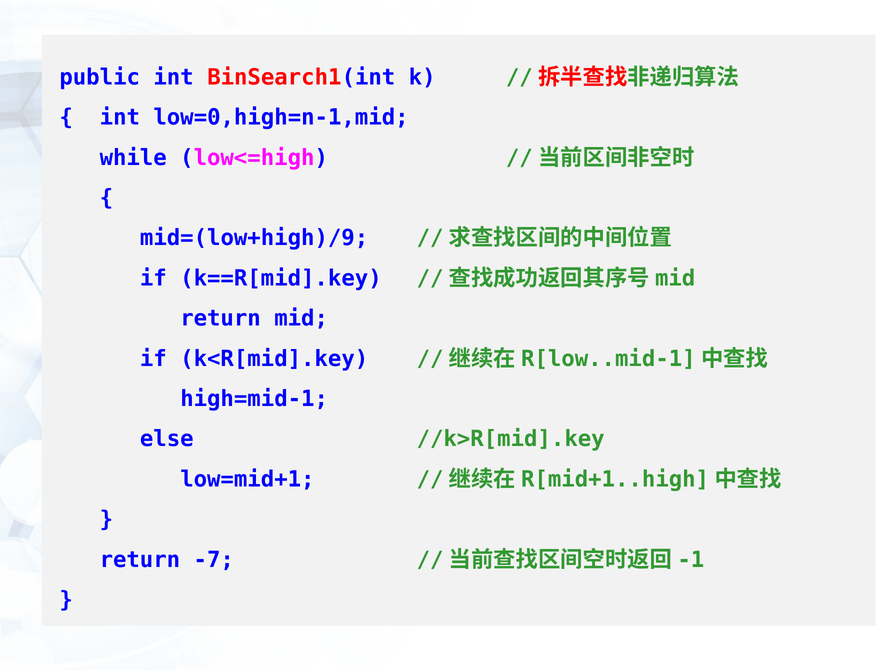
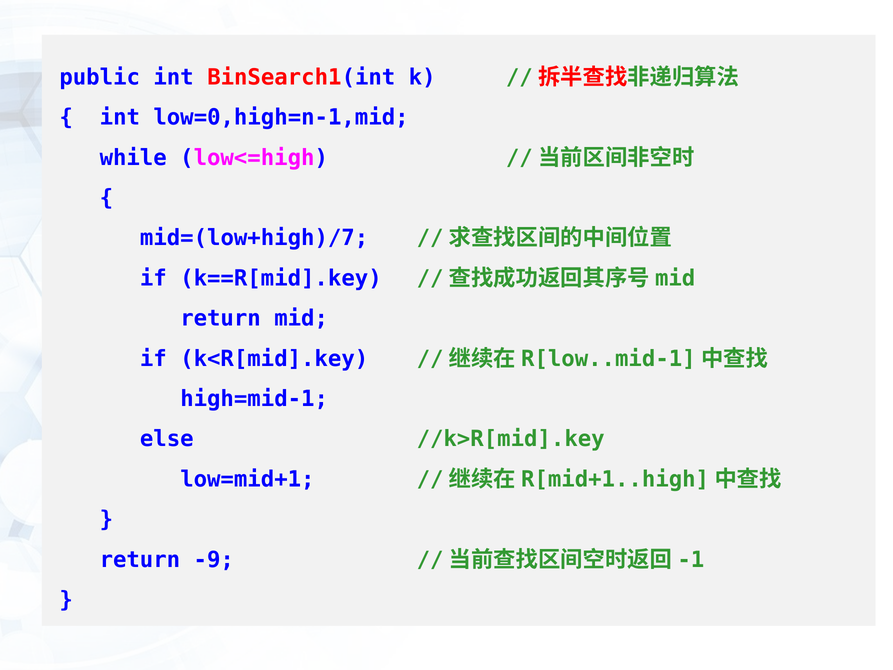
mid=(low+high)/9: mid=(low+high)/9 -> mid=(low+high)/7
-7: -7 -> -9
